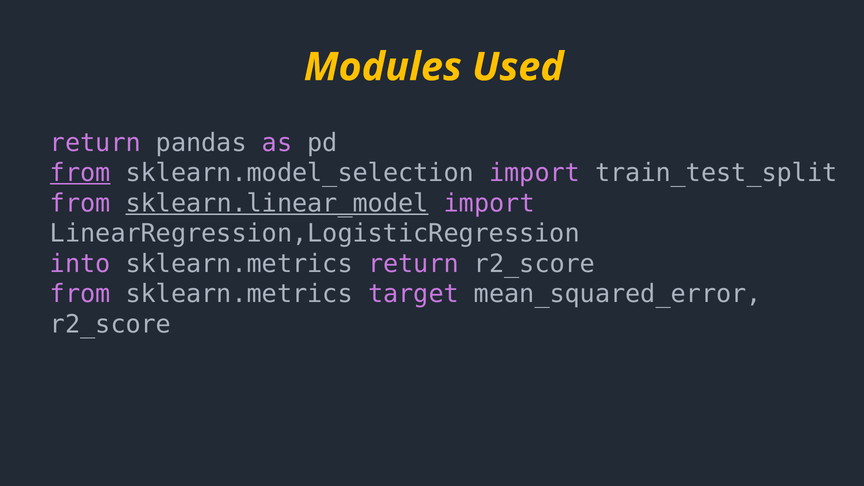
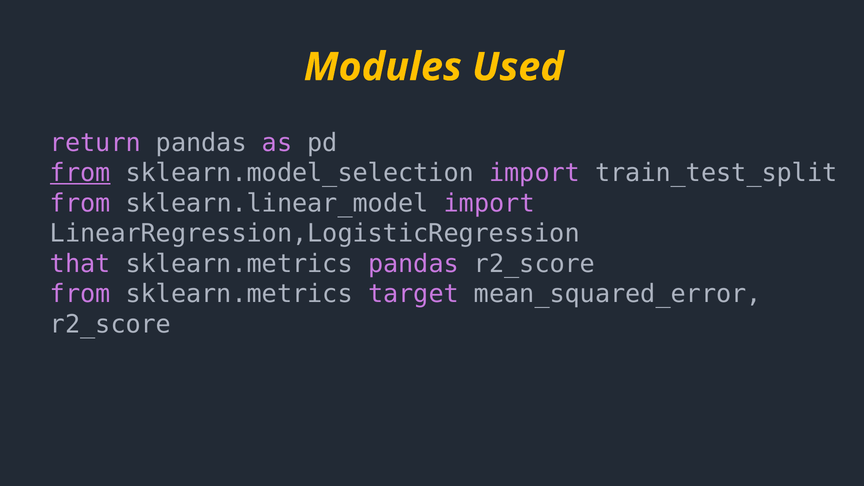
sklearn.linear_model underline: present -> none
into: into -> that
sklearn.metrics return: return -> pandas
